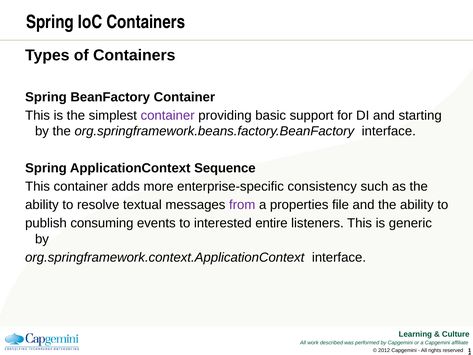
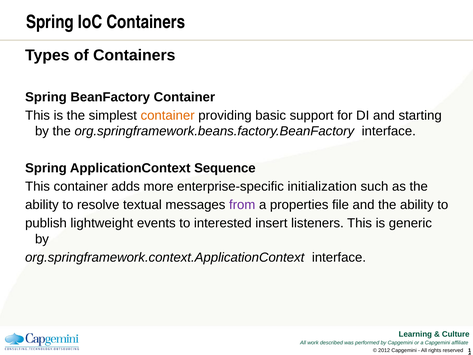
container at (168, 115) colour: purple -> orange
consistency: consistency -> initialization
consuming: consuming -> lightweight
entire: entire -> insert
